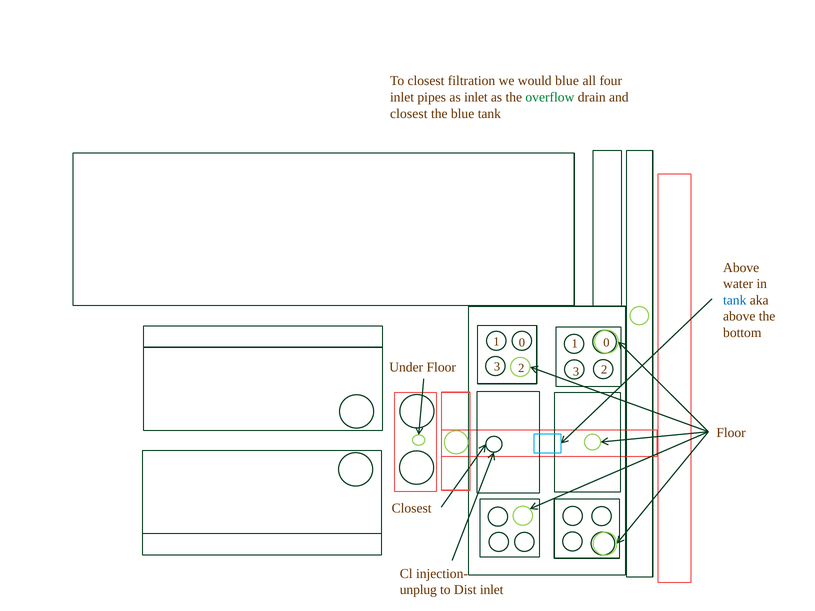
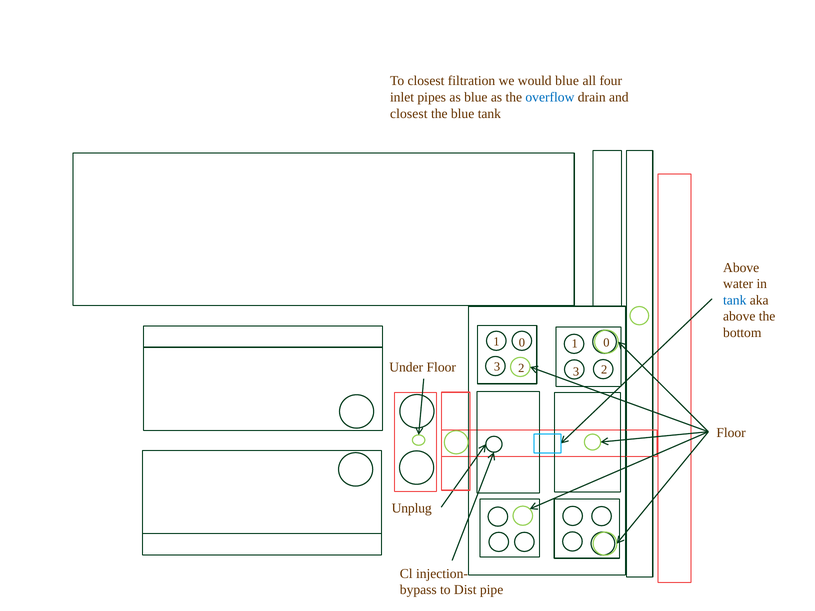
as inlet: inlet -> blue
overflow colour: green -> blue
Closest at (412, 508): Closest -> Unplug
unplug: unplug -> bypass
Dist inlet: inlet -> pipe
